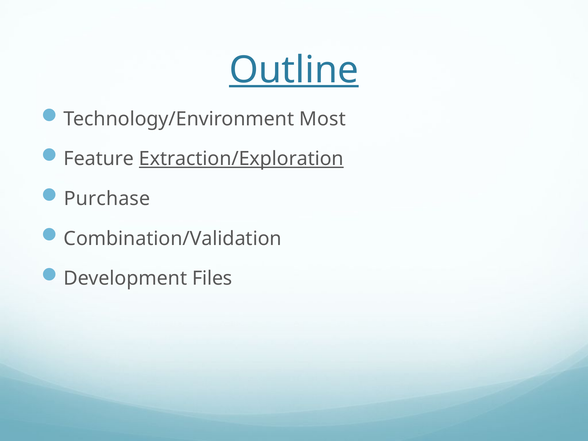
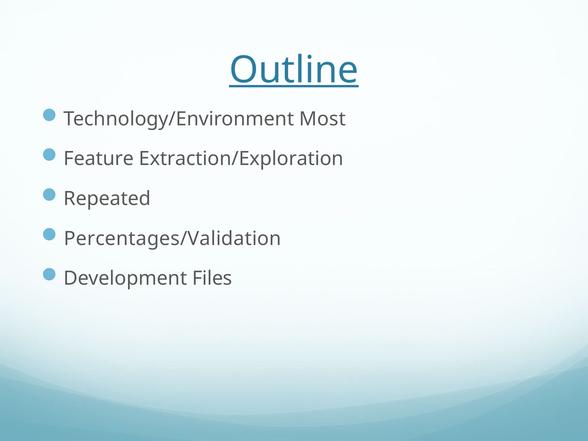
Extraction/Exploration underline: present -> none
Purchase: Purchase -> Repeated
Combination/Validation: Combination/Validation -> Percentages/Validation
